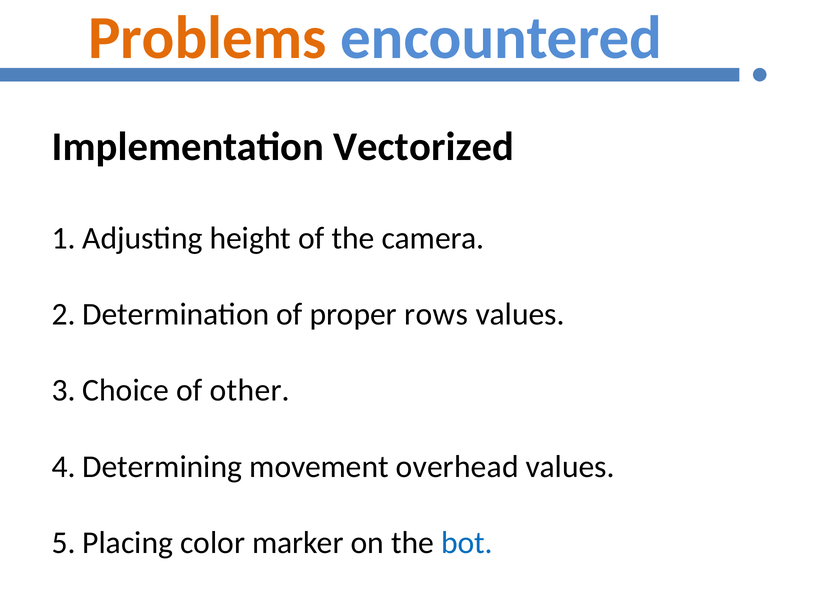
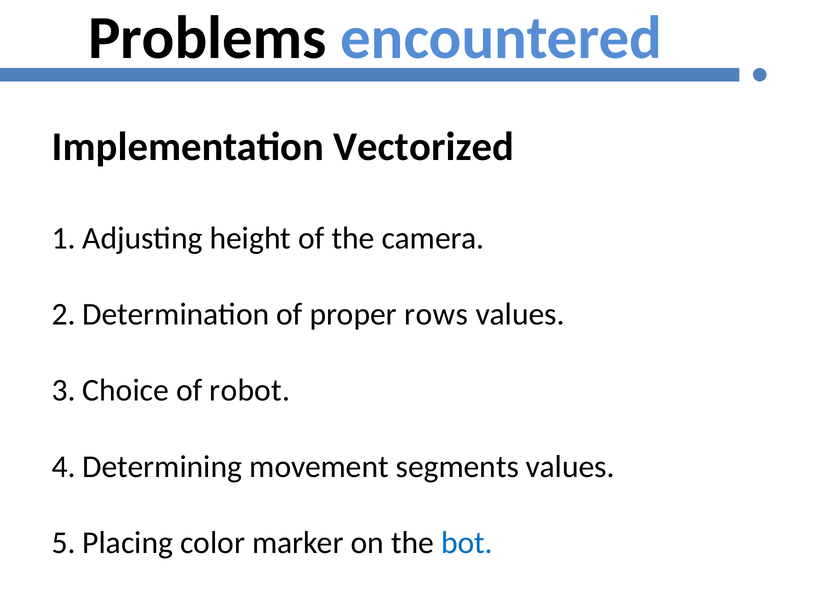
Problems colour: orange -> black
other: other -> robot
overhead: overhead -> segments
